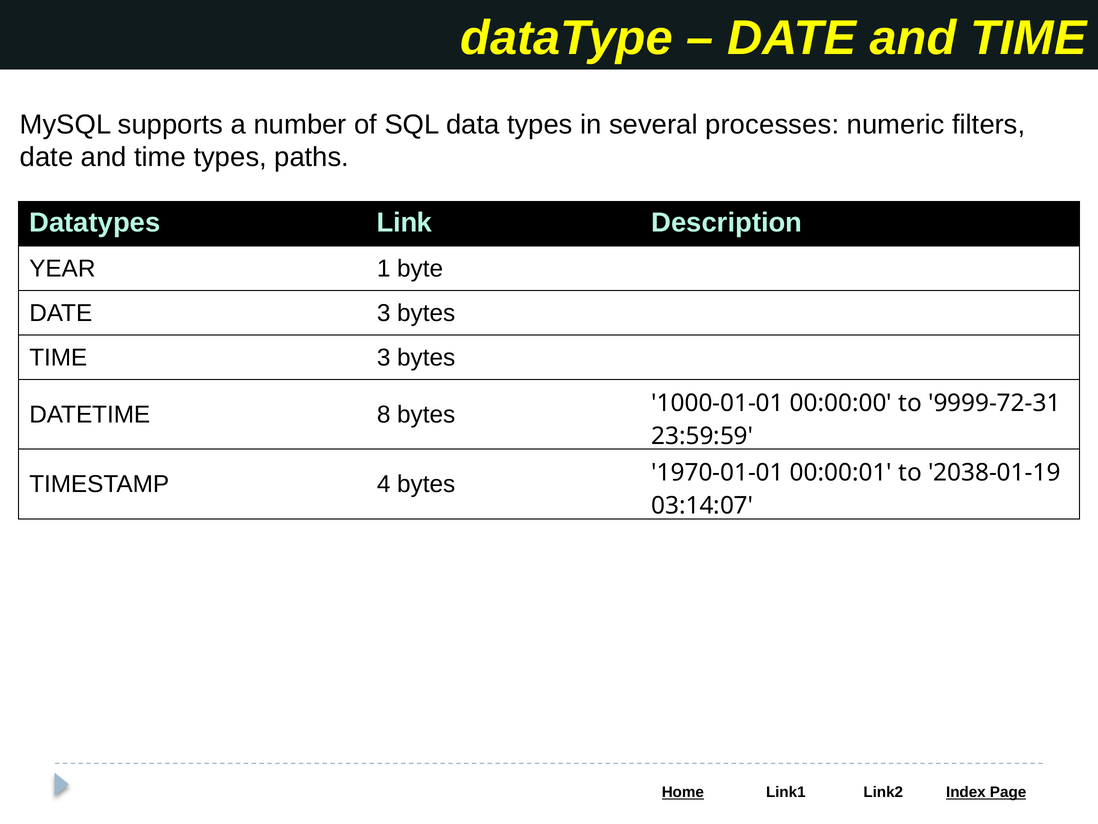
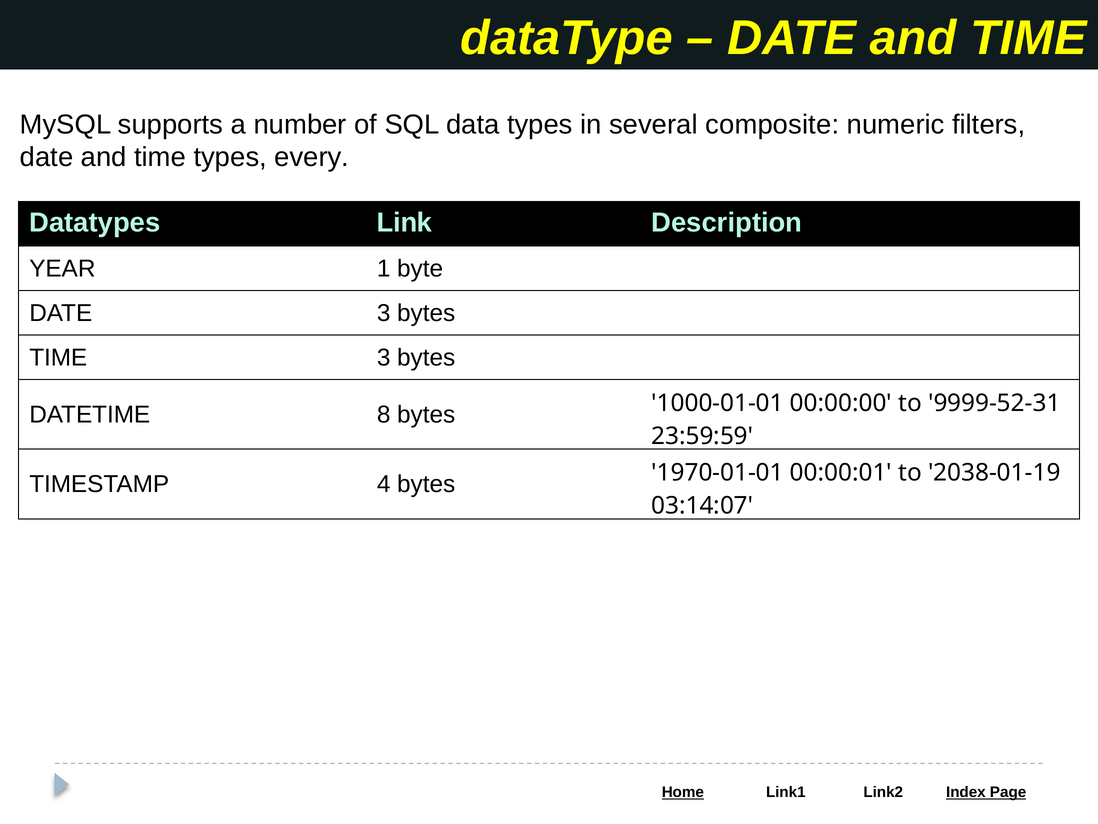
processes: processes -> composite
paths: paths -> every
9999-72-31: 9999-72-31 -> 9999-52-31
